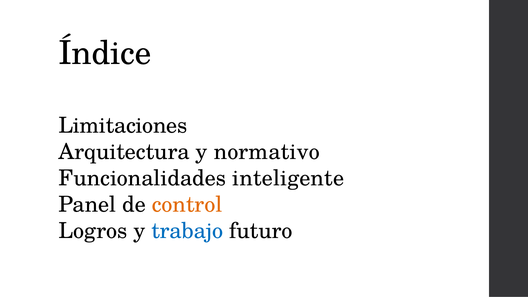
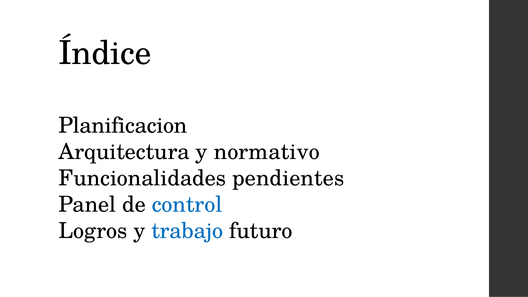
Limitaciones: Limitaciones -> Planificacion
inteligente: inteligente -> pendientes
control colour: orange -> blue
